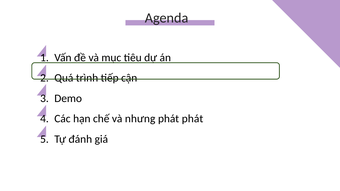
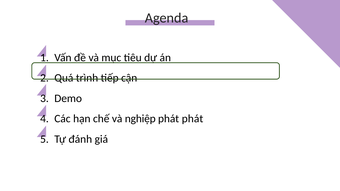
nhưng: nhưng -> nghiệp
